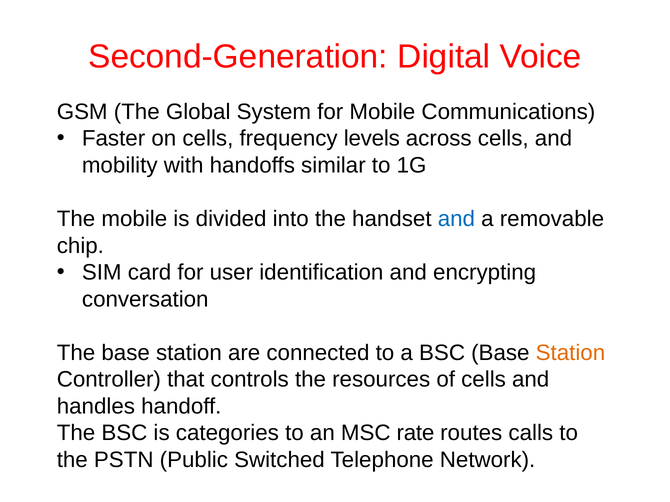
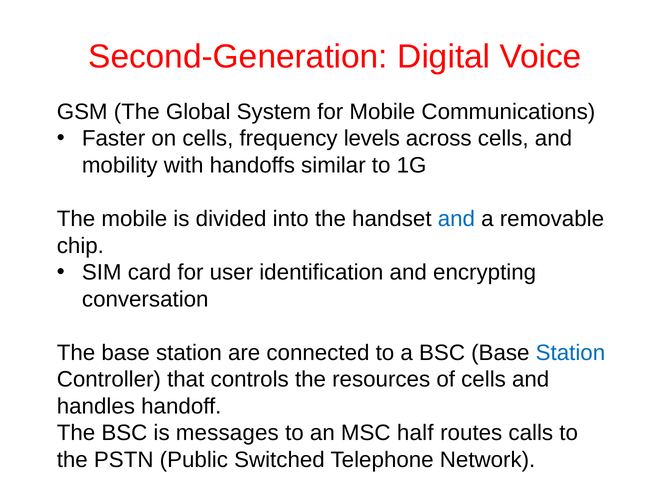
Station at (570, 353) colour: orange -> blue
categories: categories -> messages
rate: rate -> half
